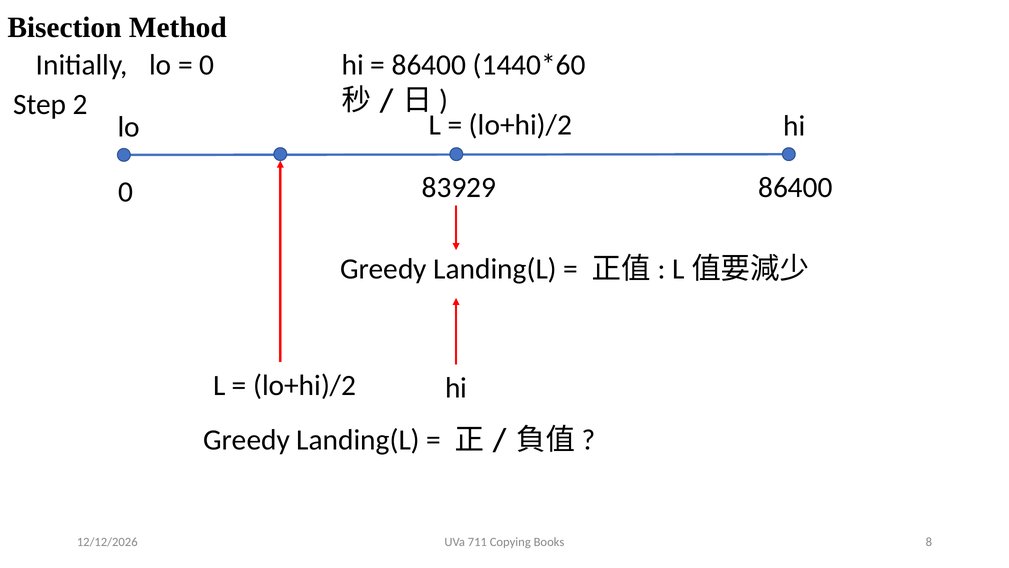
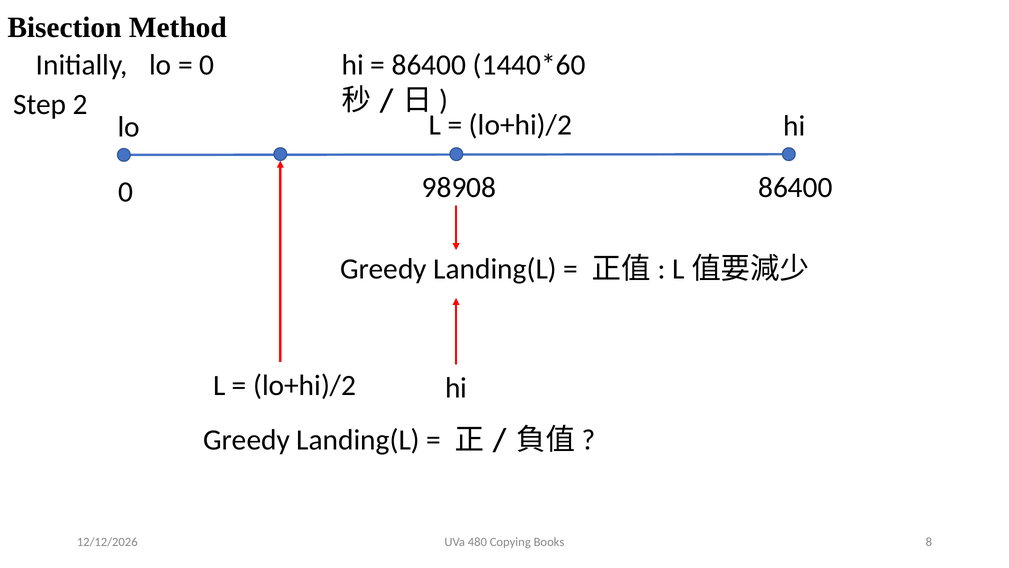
83929: 83929 -> 98908
711: 711 -> 480
